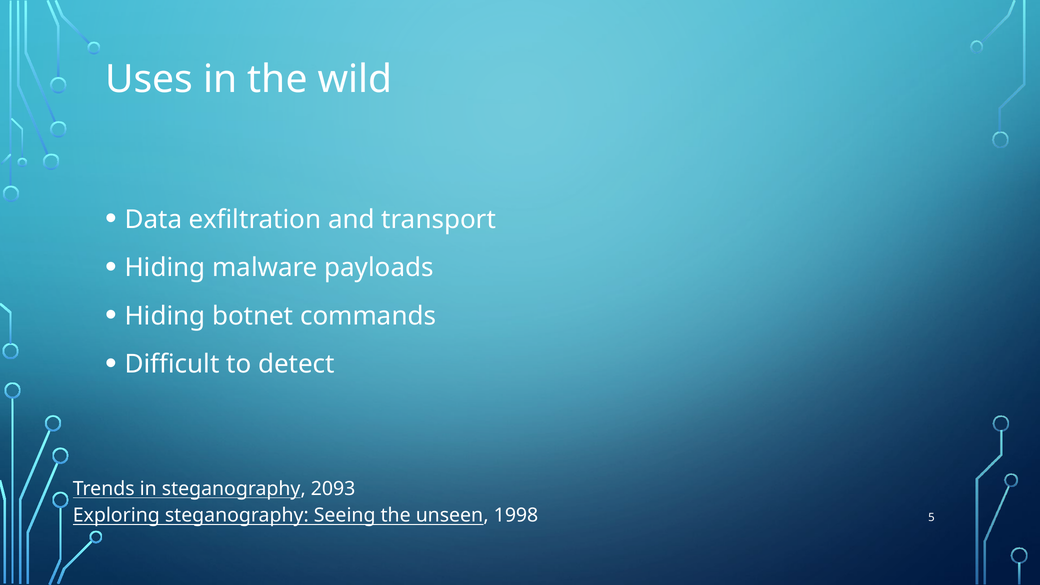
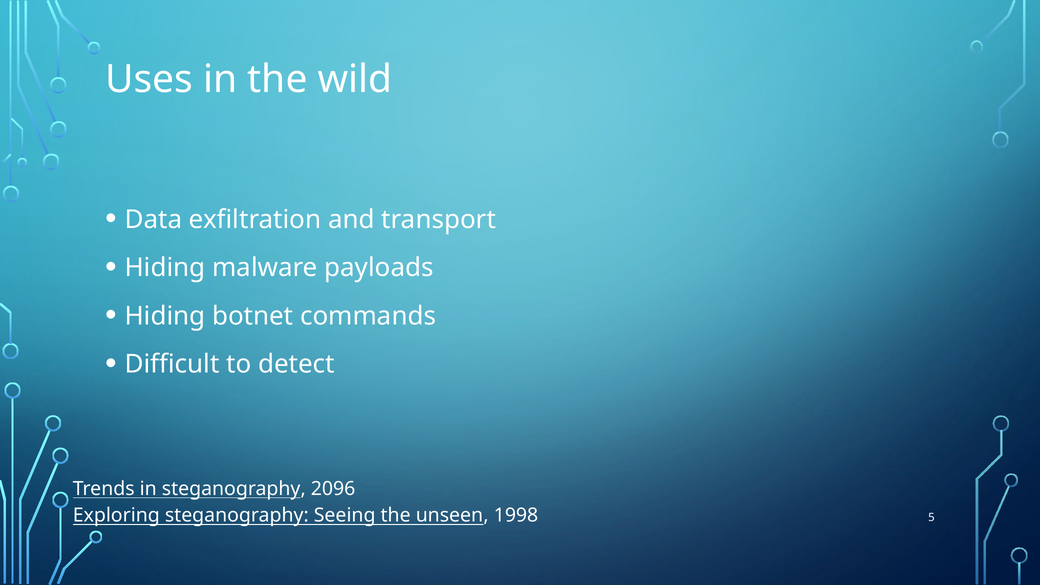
2093: 2093 -> 2096
